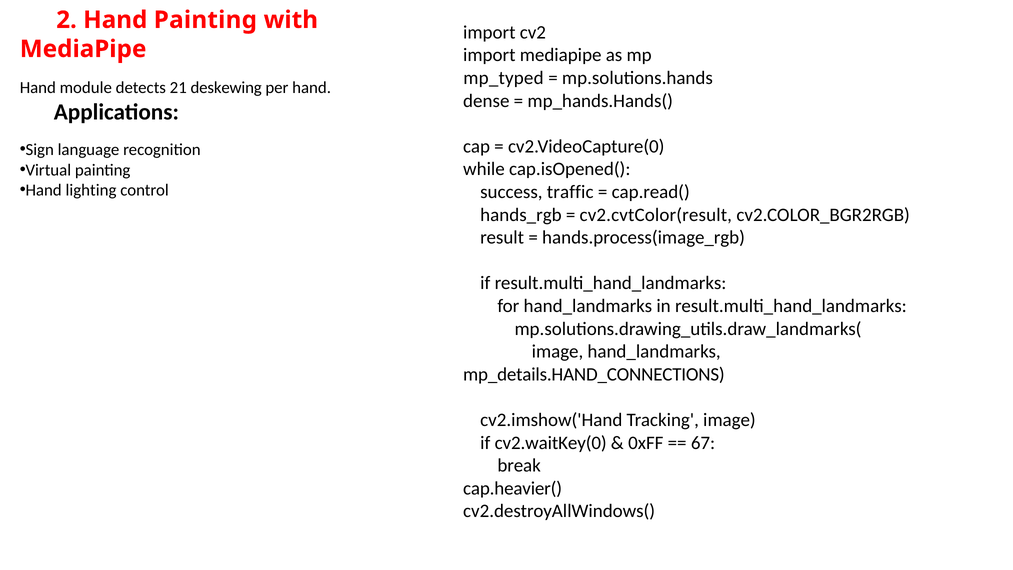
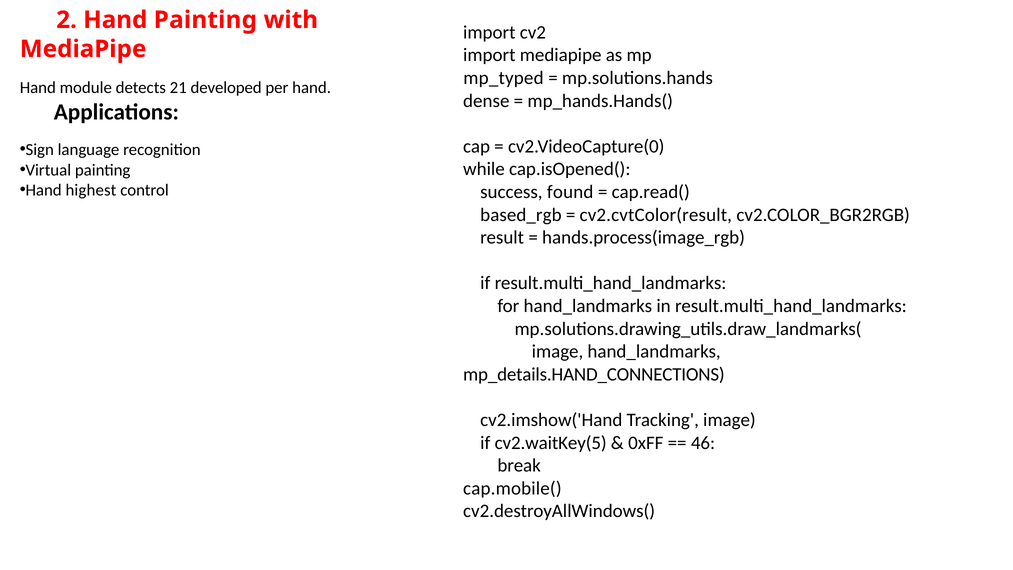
deskewing: deskewing -> developed
lighting: lighting -> highest
traffic: traffic -> found
hands_rgb: hands_rgb -> based_rgb
cv2.waitKey(0: cv2.waitKey(0 -> cv2.waitKey(5
67: 67 -> 46
cap.heavier(: cap.heavier( -> cap.mobile(
